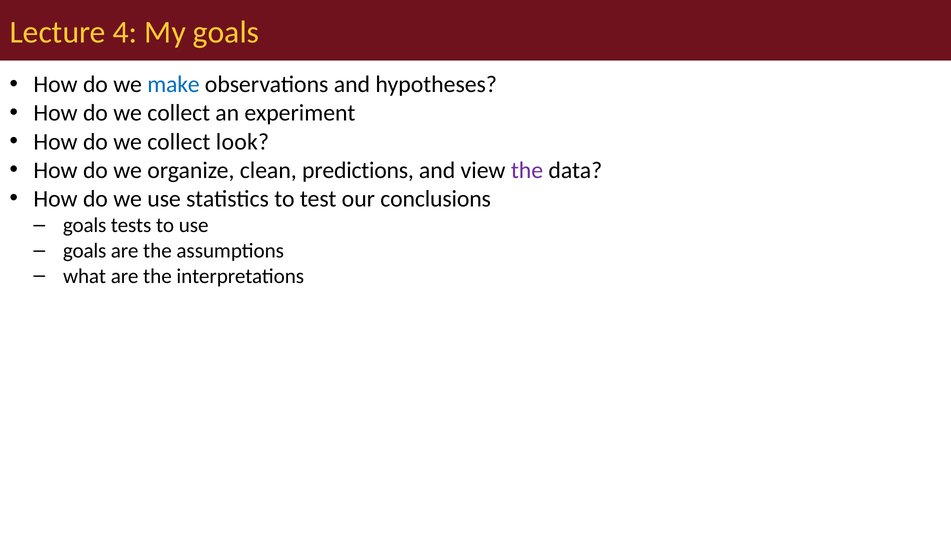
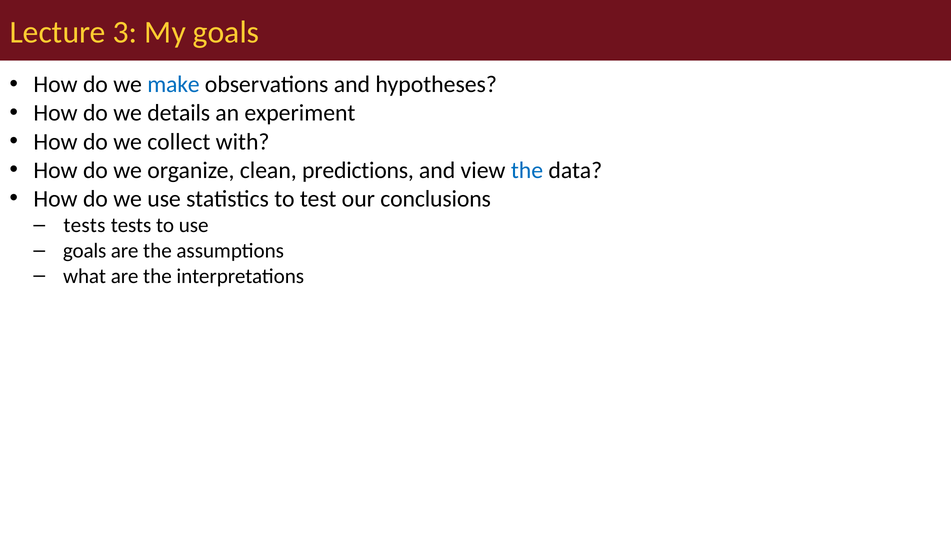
4: 4 -> 3
collect at (179, 113): collect -> details
look: look -> with
the at (527, 170) colour: purple -> blue
goals at (85, 225): goals -> tests
